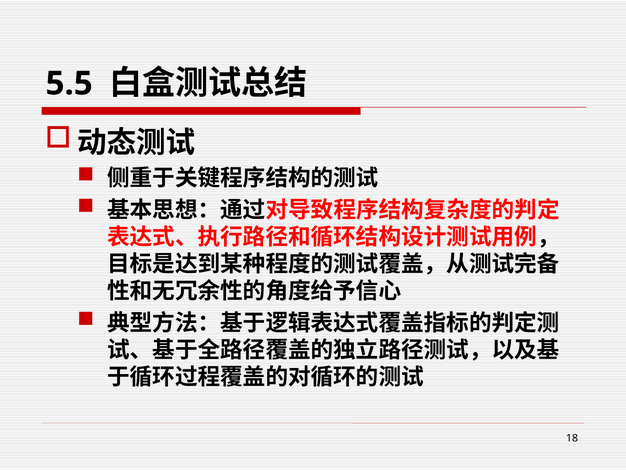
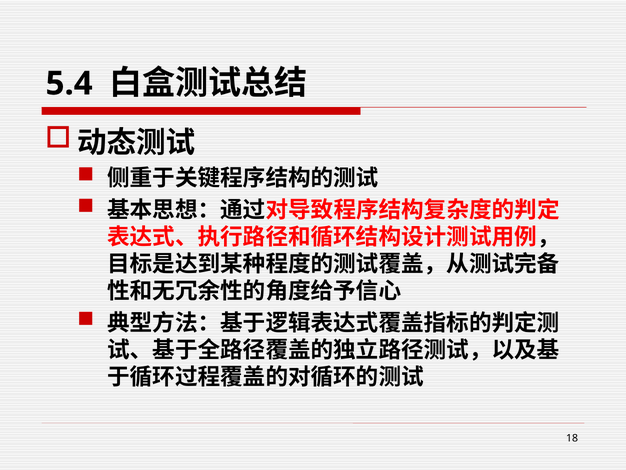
5.5: 5.5 -> 5.4
